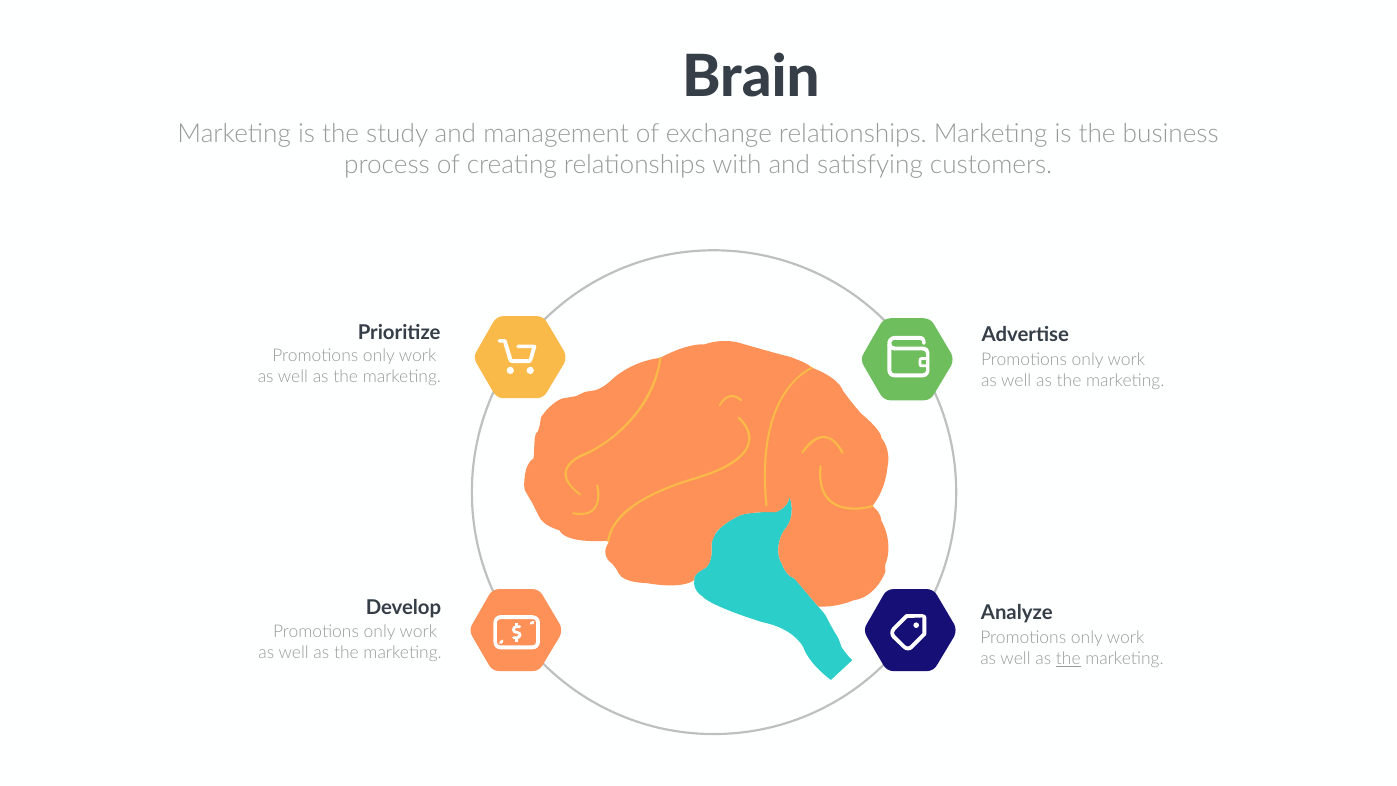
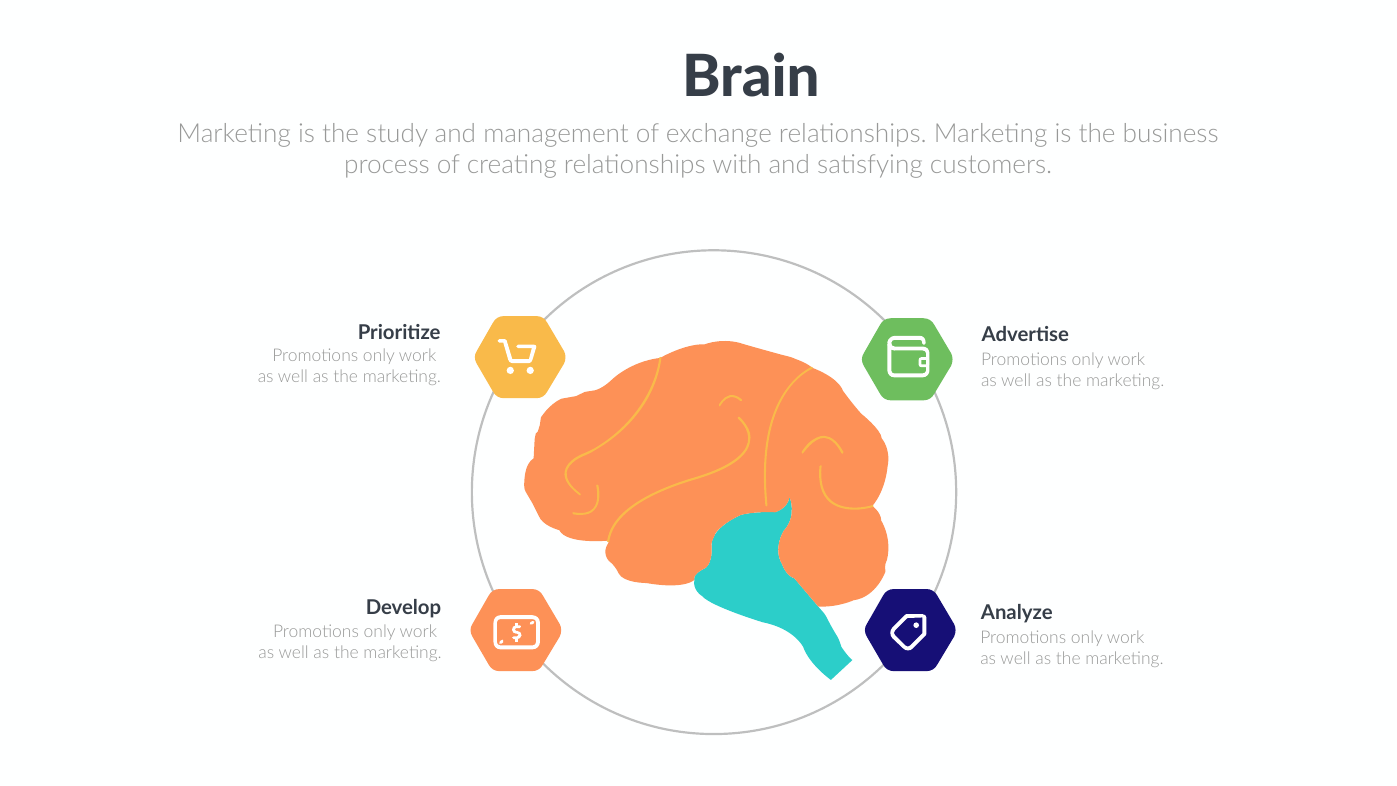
the at (1068, 659) underline: present -> none
